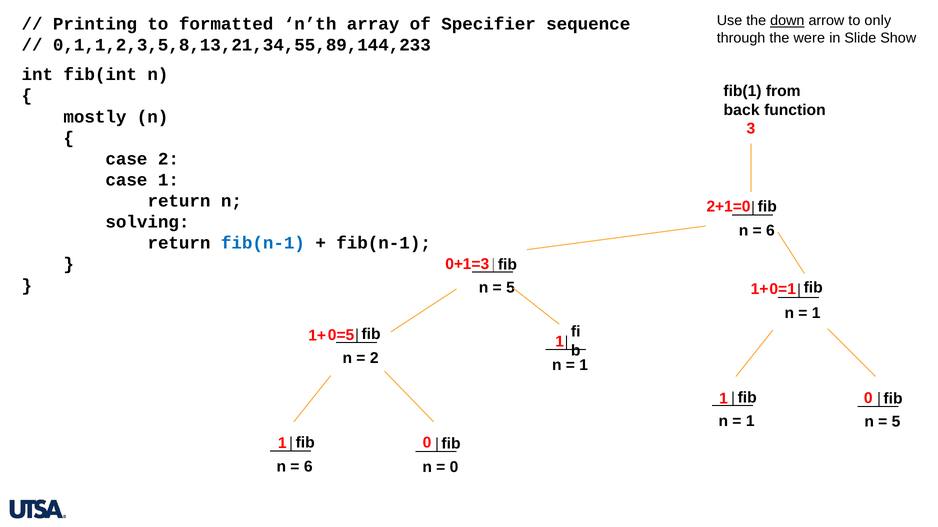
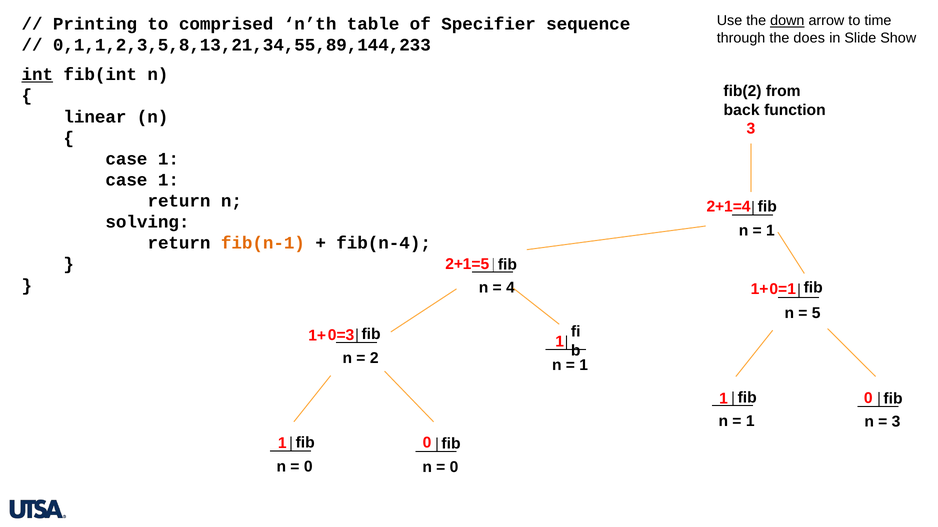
only: only -> time
formatted: formatted -> comprised
array: array -> table
were: were -> does
int underline: none -> present
fib(1: fib(1 -> fib(2
mostly: mostly -> linear
2 at (168, 159): 2 -> 1
1=0: 1=0 -> 1=4
6 at (770, 231): 6 -> 1
fib(n-1 at (263, 243) colour: blue -> orange
fib(n-1 at (384, 243): fib(n-1 -> fib(n-4
0+ at (454, 265): 0+ -> 2+
1=3: 1=3 -> 1=5
5 at (511, 288): 5 -> 4
1 at (816, 313): 1 -> 5
0=5: 0=5 -> 0=3
5 at (896, 422): 5 -> 3
6 at (308, 467): 6 -> 0
